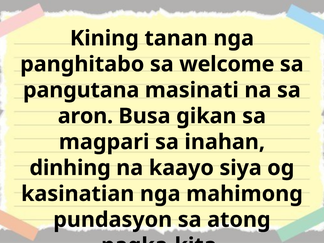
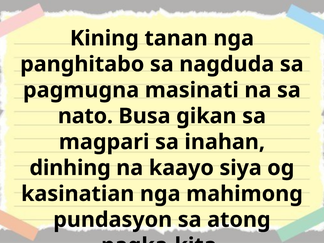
welcome: welcome -> nagduda
pangutana: pangutana -> pagmugna
aron: aron -> nato
